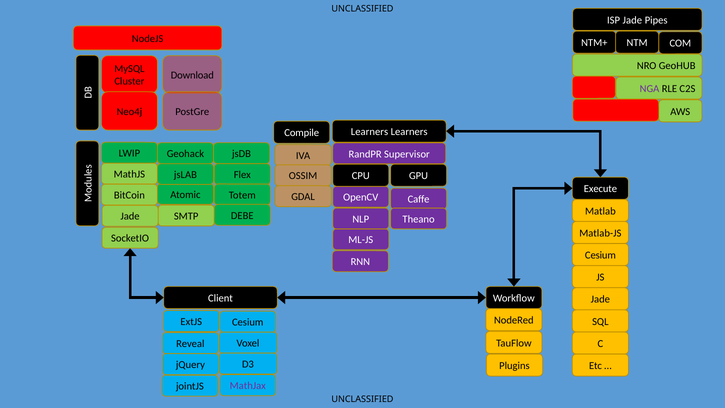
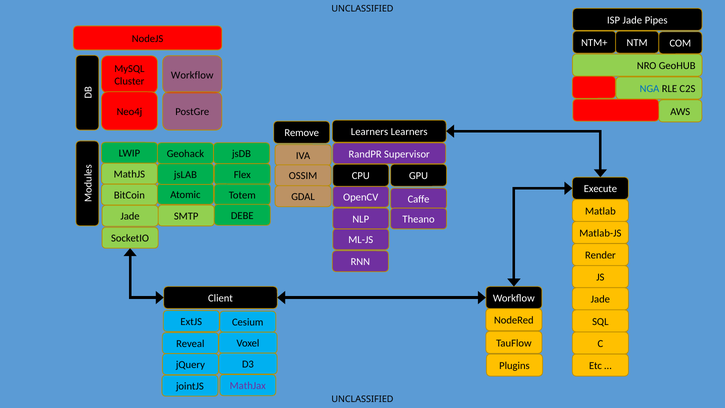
Download at (192, 75): Download -> Workflow
NGA colour: purple -> blue
Compile: Compile -> Remove
Cesium at (600, 255): Cesium -> Render
